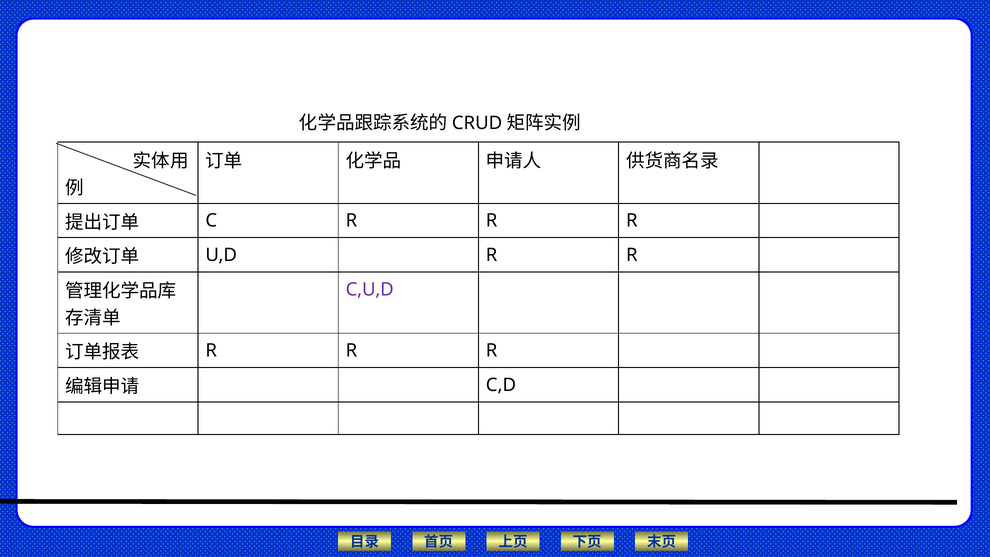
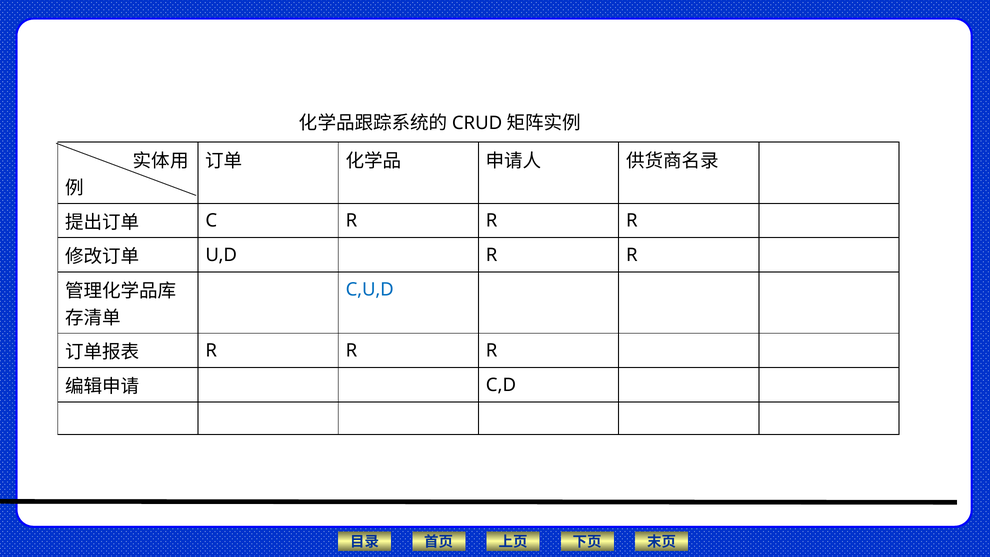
C,U,D colour: purple -> blue
